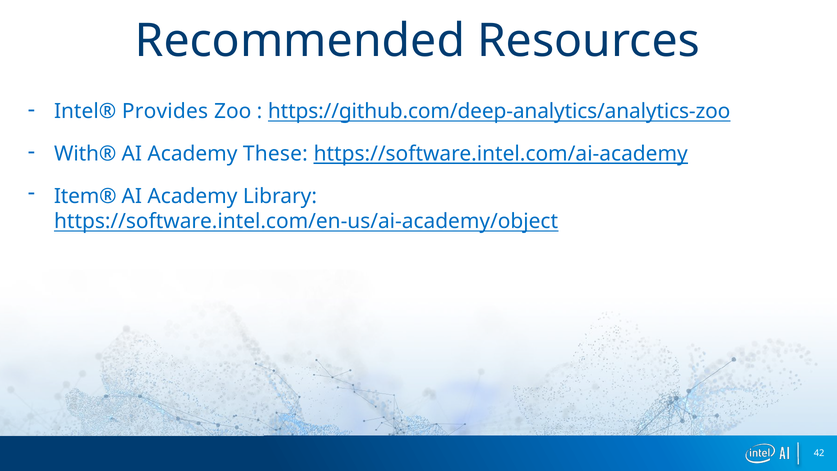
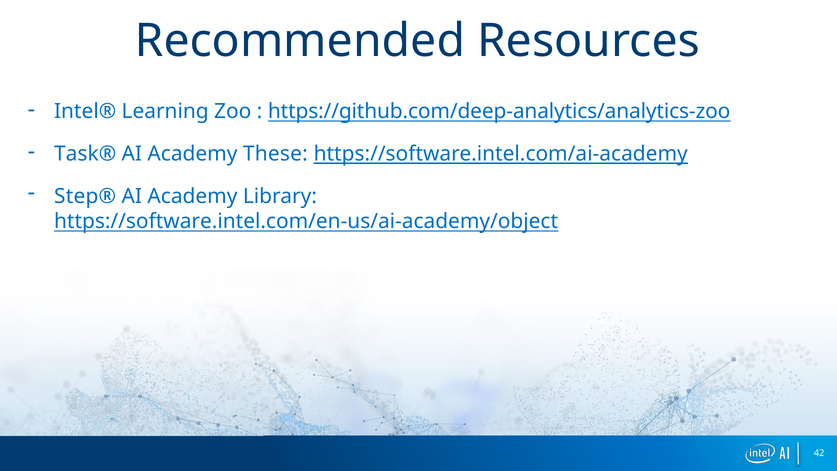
Provides: Provides -> Learning
With®: With® -> Task®
Item®: Item® -> Step®
